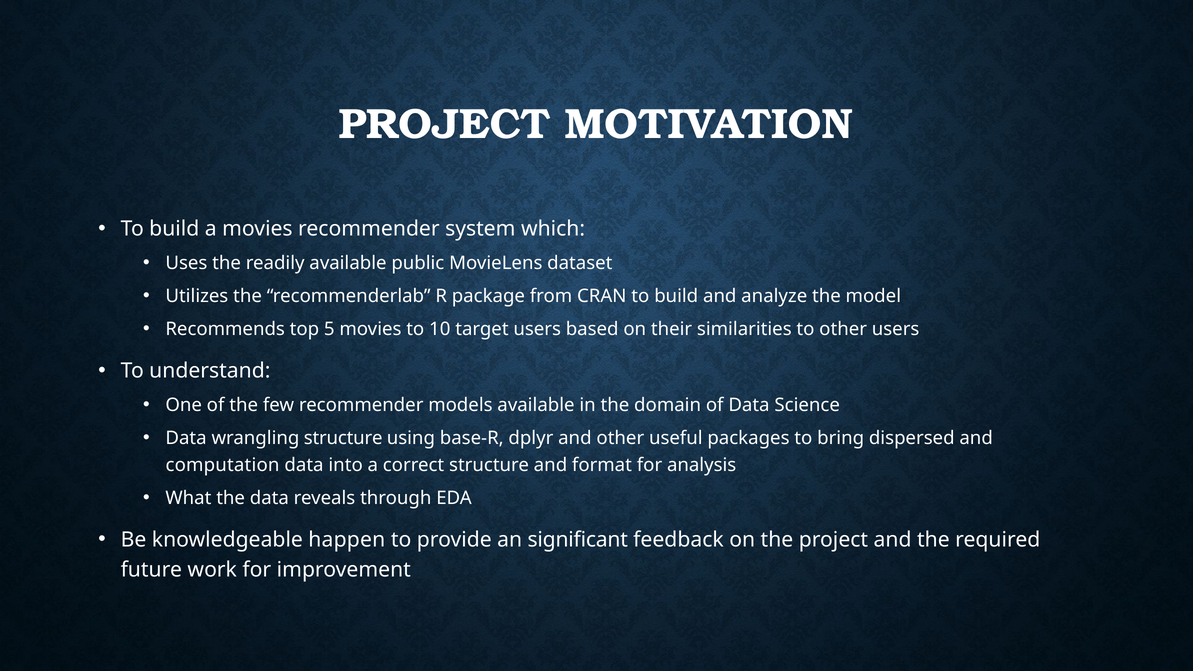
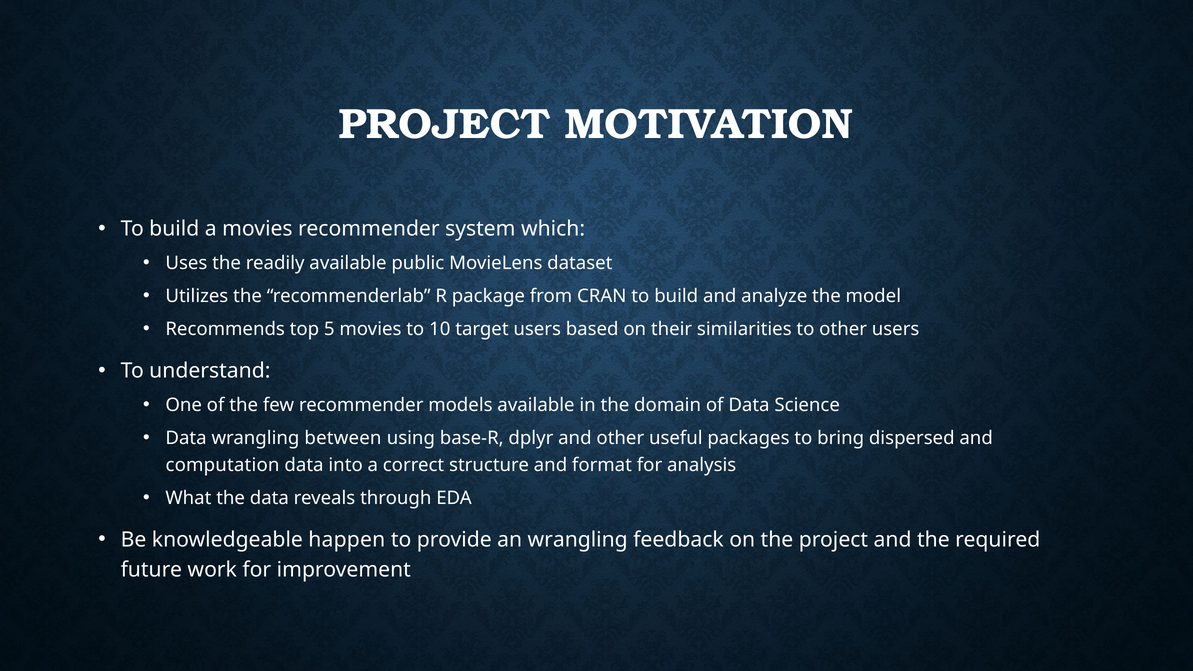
wrangling structure: structure -> between
an significant: significant -> wrangling
